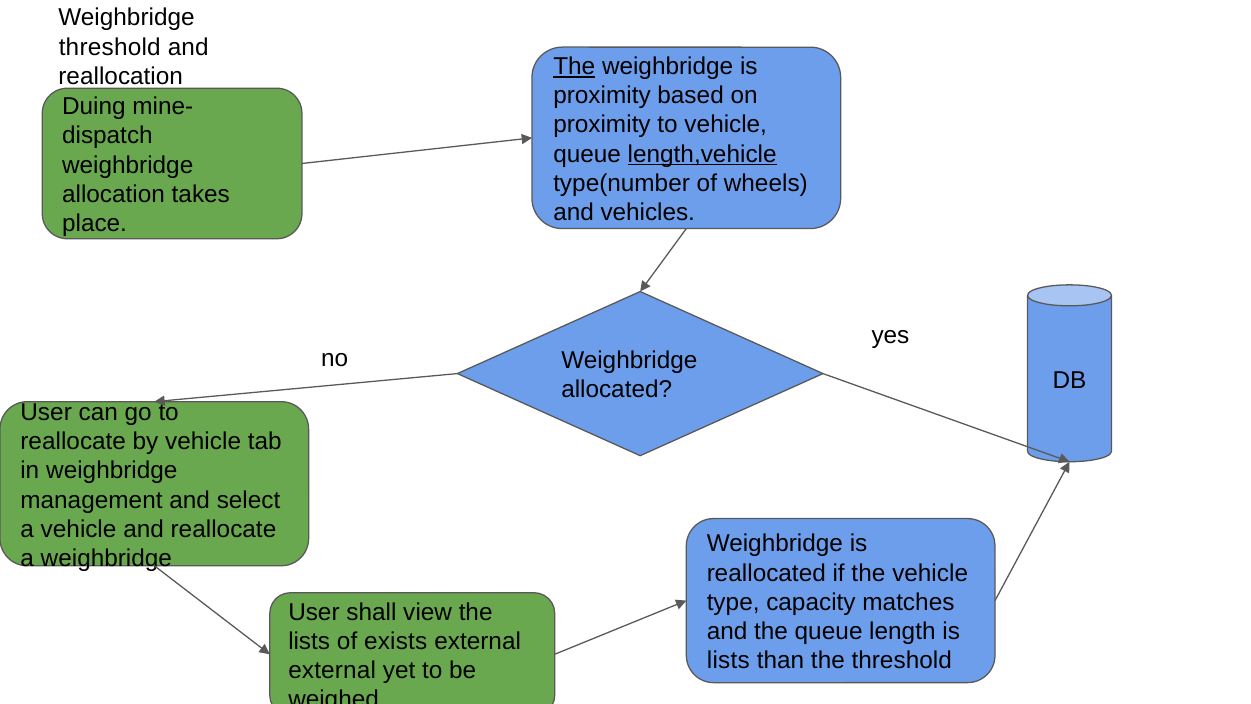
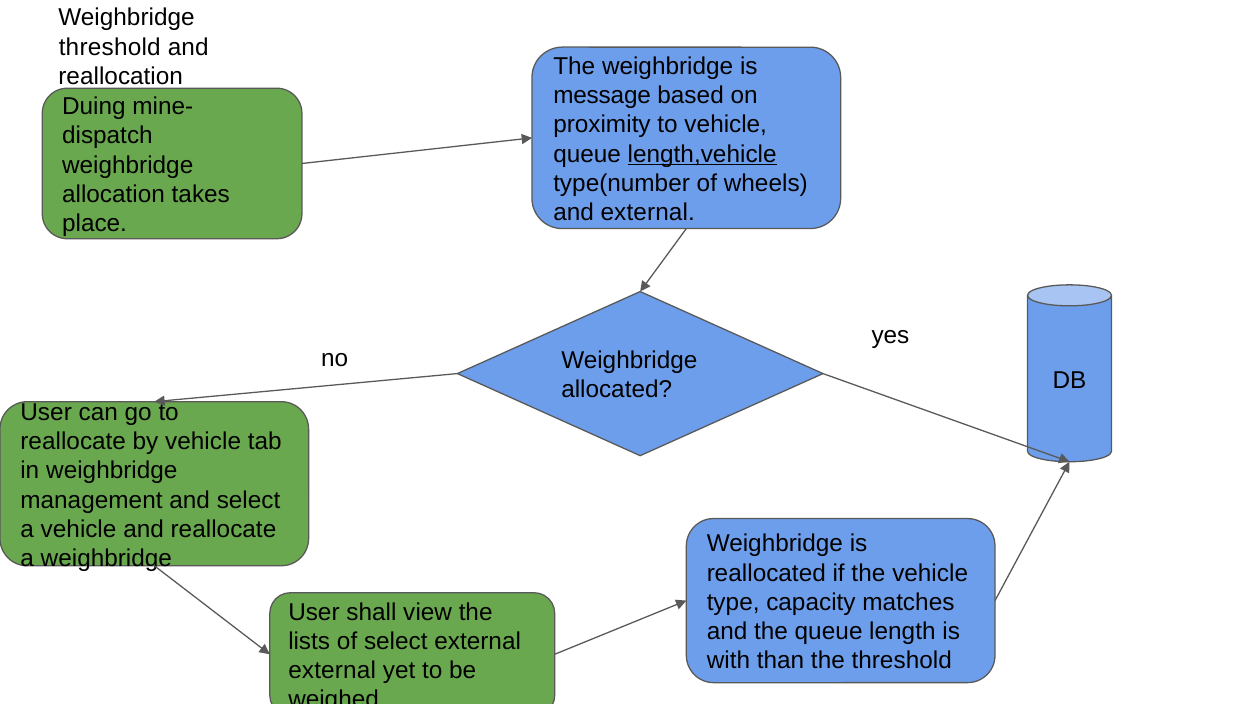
The at (574, 66) underline: present -> none
proximity at (602, 96): proximity -> message
and vehicles: vehicles -> external
of exists: exists -> select
lists at (728, 660): lists -> with
